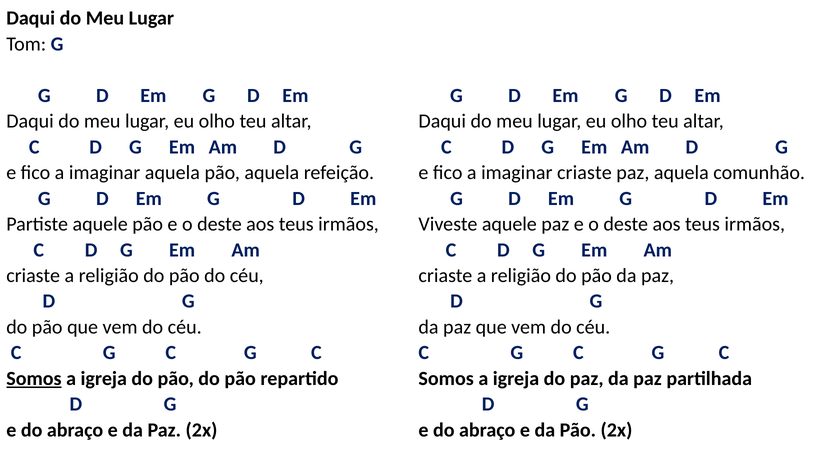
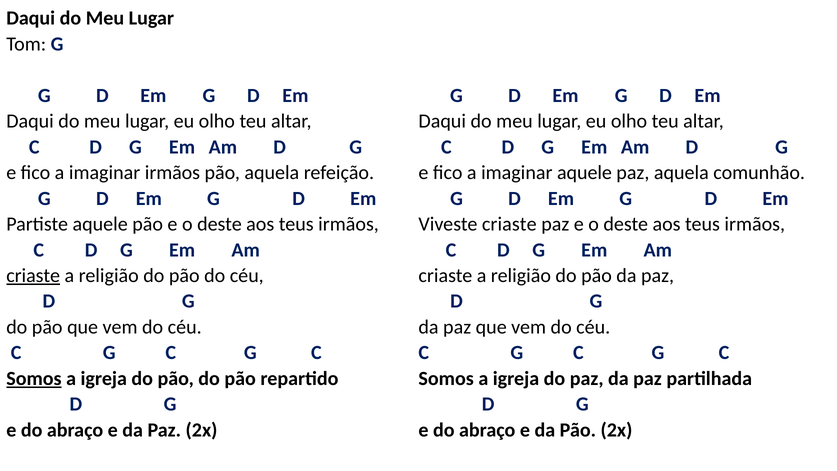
imaginar aquela: aquela -> irmãos
imaginar criaste: criaste -> aquele
Viveste aquele: aquele -> criaste
criaste at (33, 276) underline: none -> present
